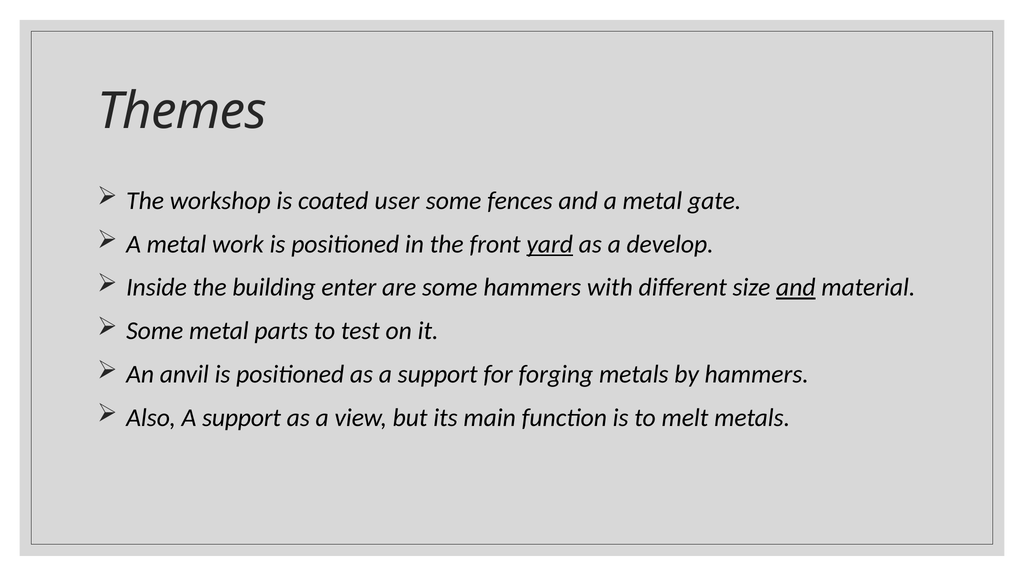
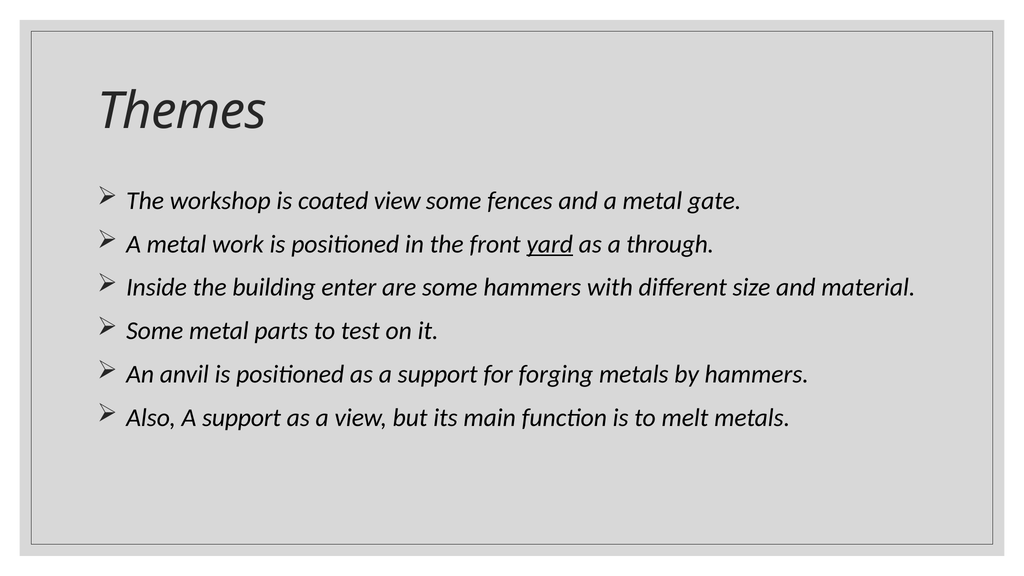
coated user: user -> view
develop: develop -> through
and at (796, 287) underline: present -> none
